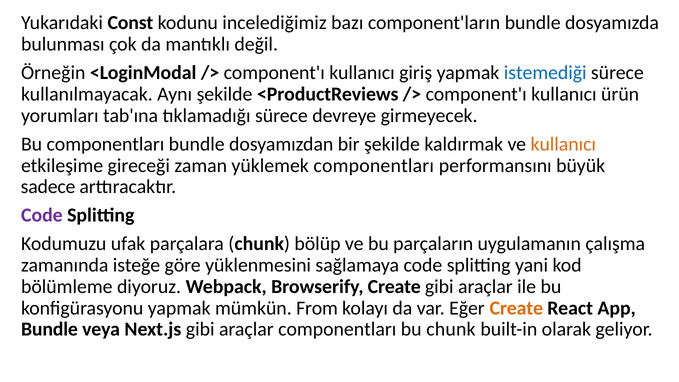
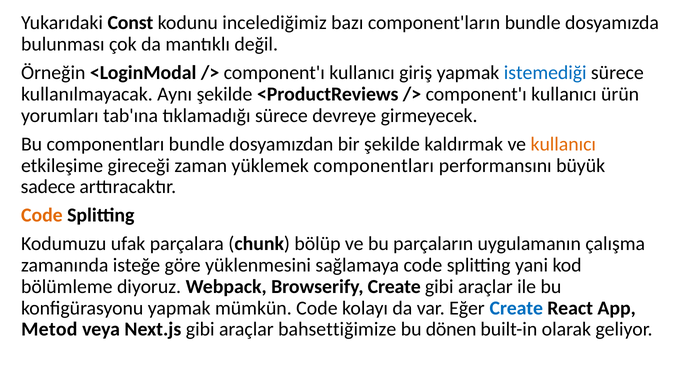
Code at (42, 215) colour: purple -> orange
mümkün From: From -> Code
Create at (516, 308) colour: orange -> blue
Bundle at (49, 329): Bundle -> Metod
araçlar componentları: componentları -> bahsettiğimize
bu chunk: chunk -> dönen
